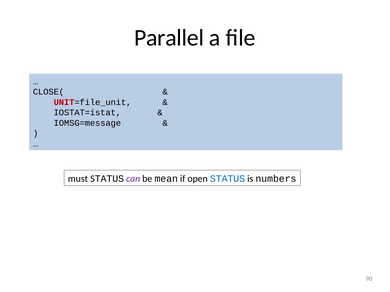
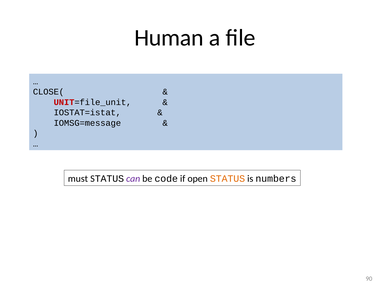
Parallel: Parallel -> Human
mean: mean -> code
STATUS at (228, 179) colour: blue -> orange
